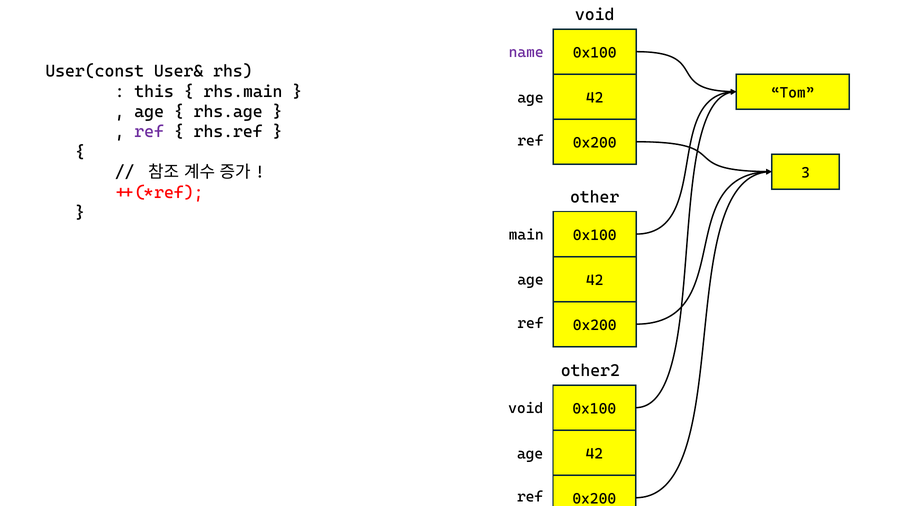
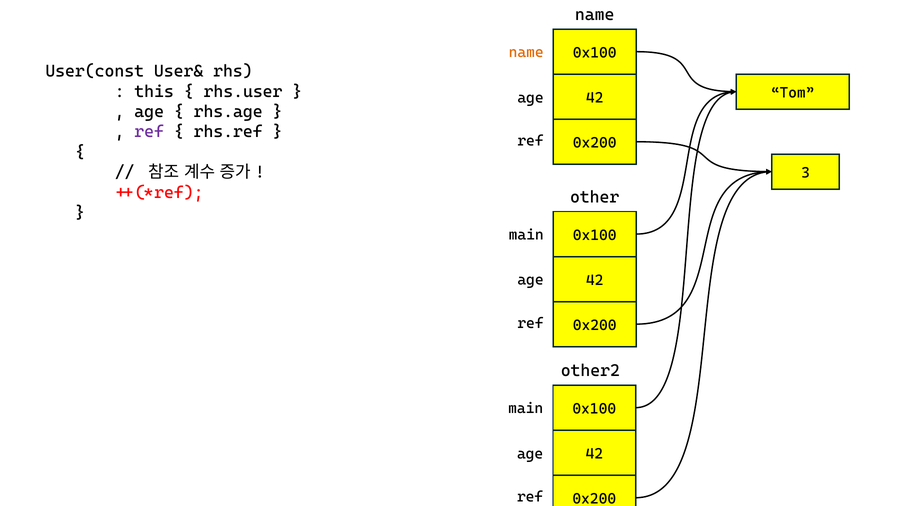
void at (595, 15): void -> name
name at (526, 53) colour: purple -> orange
rhs.main: rhs.main -> rhs.user
void at (526, 409): void -> main
